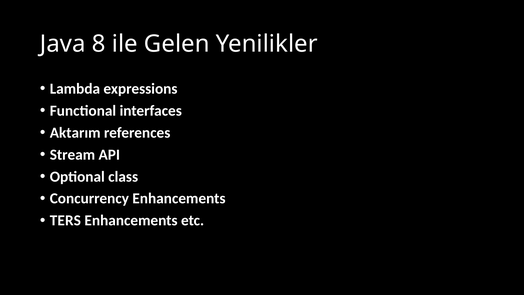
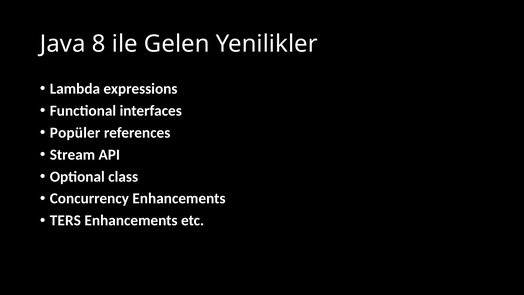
Aktarım: Aktarım -> Popüler
